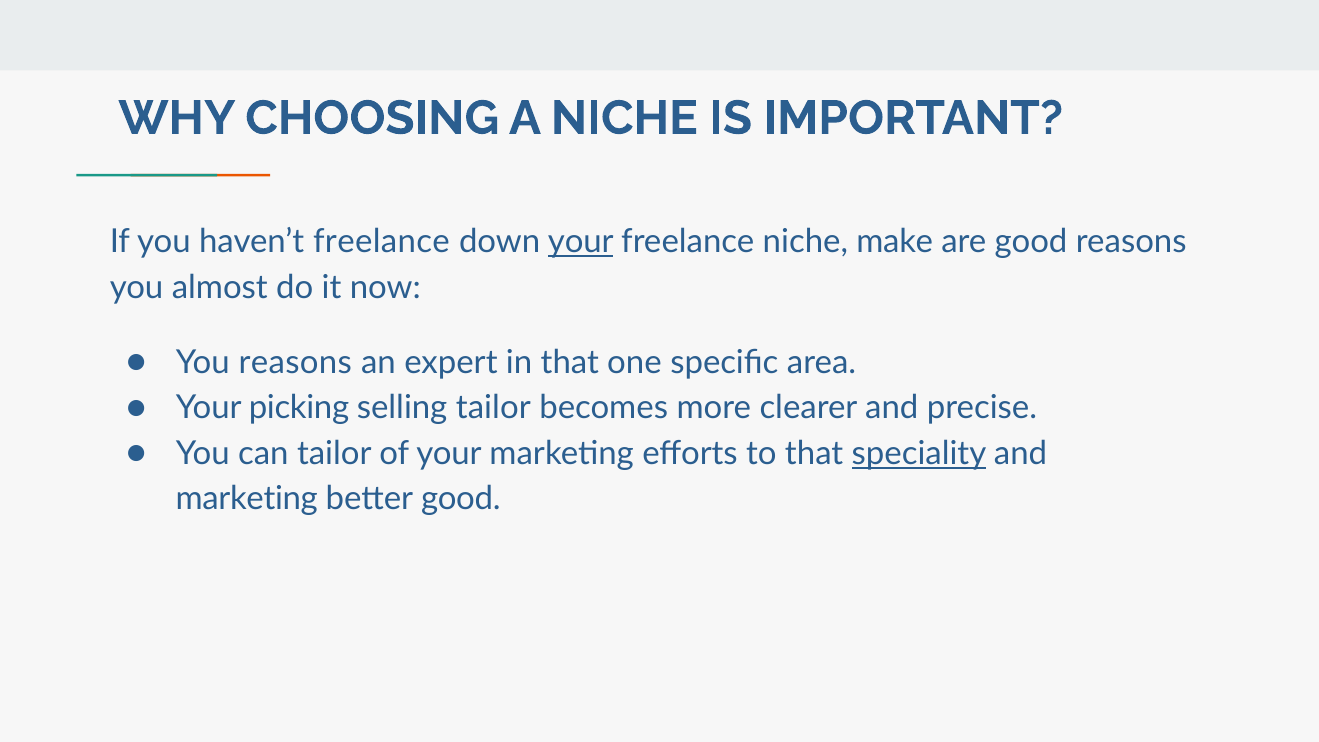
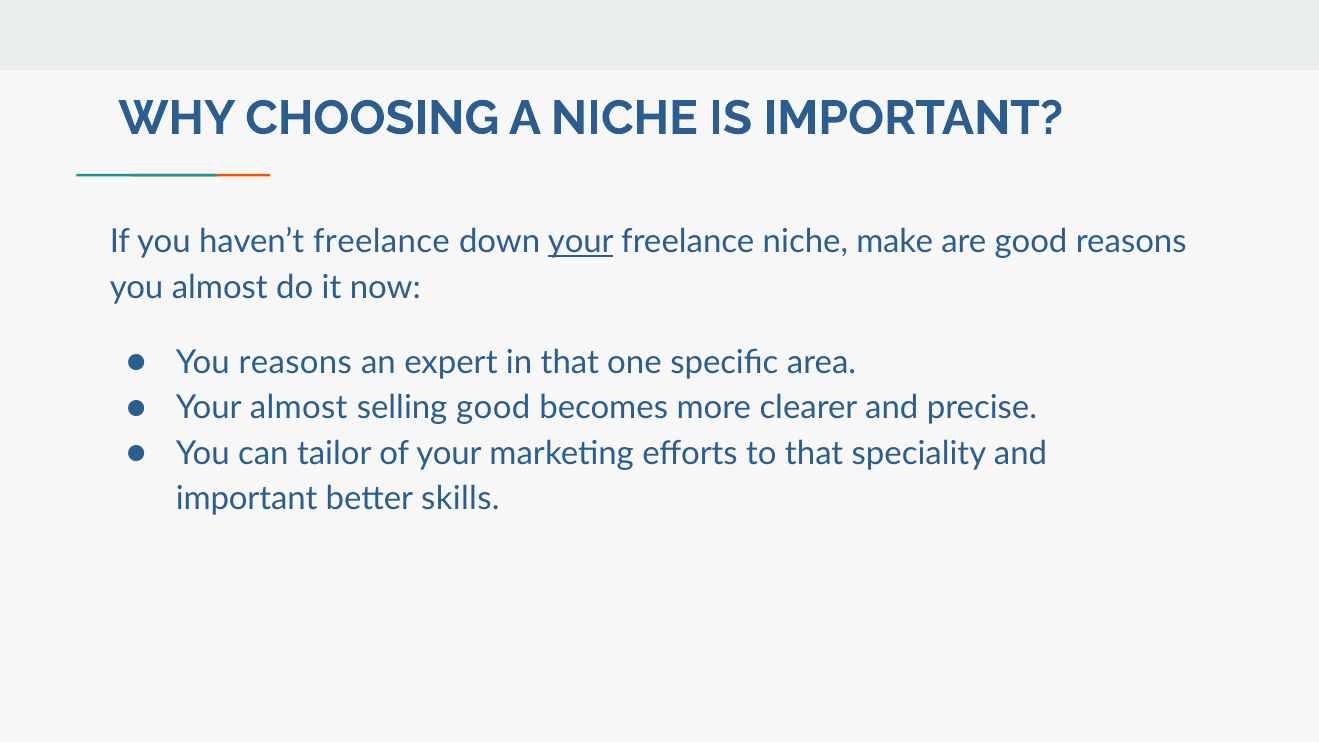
Your picking: picking -> almost
selling tailor: tailor -> good
speciality underline: present -> none
marketing at (247, 499): marketing -> important
better good: good -> skills
